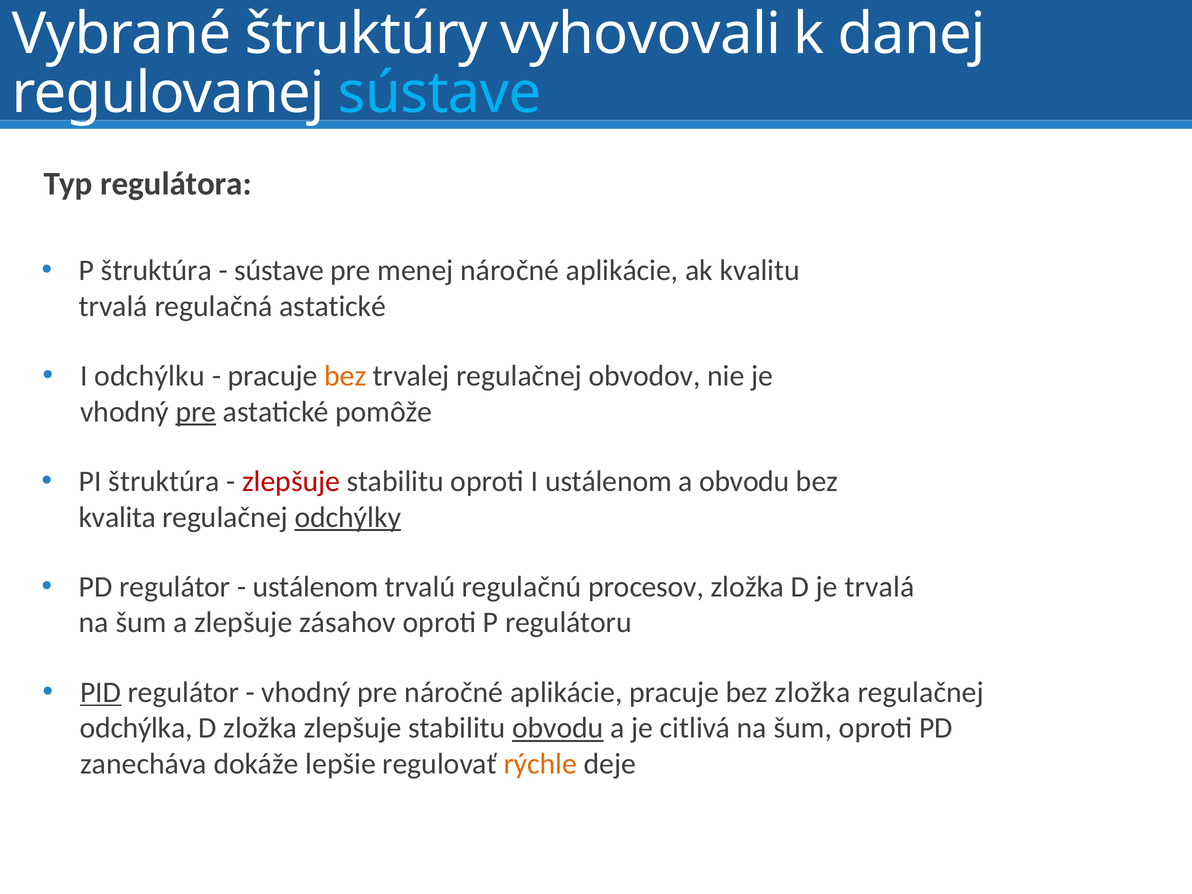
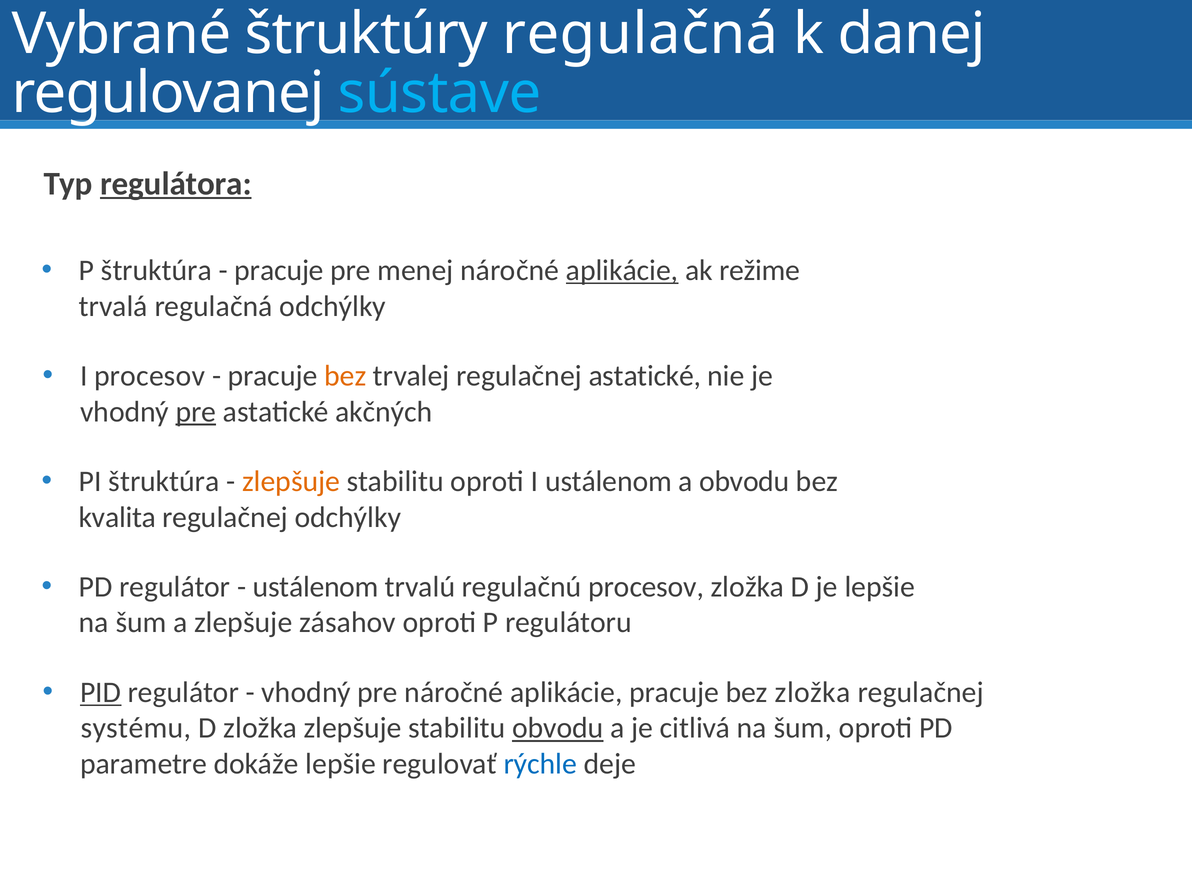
štruktúry vyhovovali: vyhovovali -> regulačná
regulátora underline: none -> present
sústave at (279, 270): sústave -> pracuje
aplikácie at (622, 270) underline: none -> present
kvalitu: kvalitu -> režime
regulačná astatické: astatické -> odchýlky
I odchýlku: odchýlku -> procesov
regulačnej obvodov: obvodov -> astatické
pomôže: pomôže -> akčných
zlepšuje at (291, 481) colour: red -> orange
odchýlky at (348, 517) underline: present -> none
je trvalá: trvalá -> lepšie
odchýlka: odchýlka -> systému
zanecháva: zanecháva -> parametre
rýchle colour: orange -> blue
